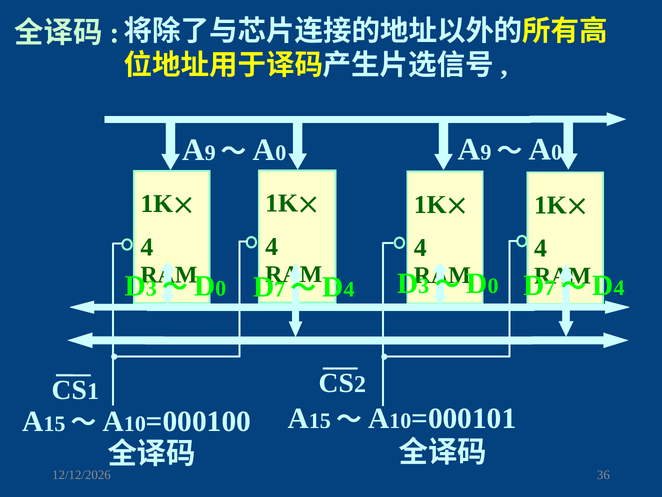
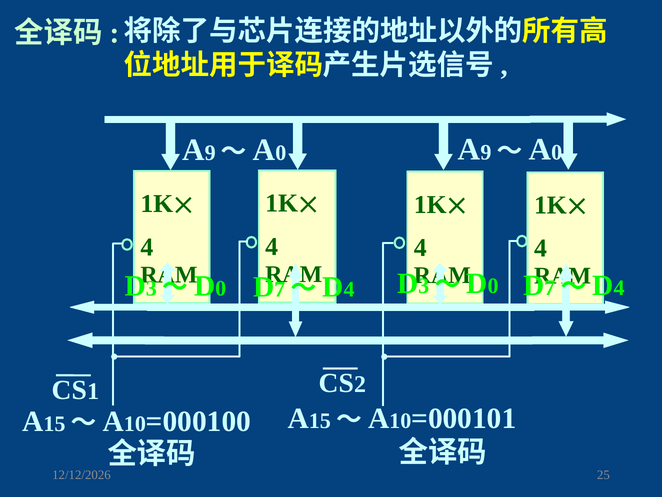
36: 36 -> 25
